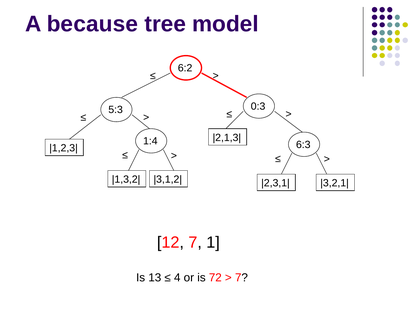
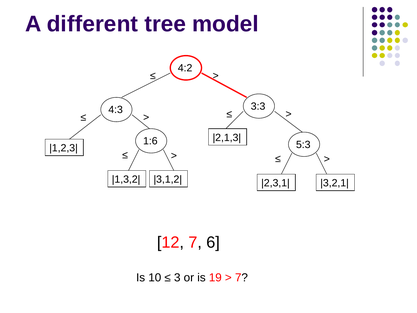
because: because -> different
6:2: 6:2 -> 4:2
0:3: 0:3 -> 3:3
5:3: 5:3 -> 4:3
1:4: 1:4 -> 1:6
6:3: 6:3 -> 5:3
1: 1 -> 6
13: 13 -> 10
4: 4 -> 3
72: 72 -> 19
